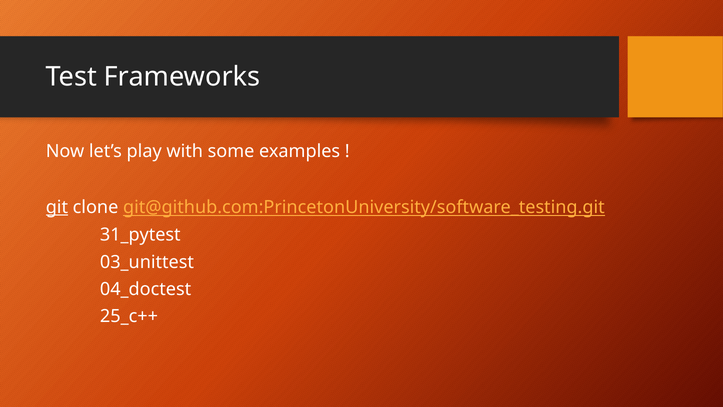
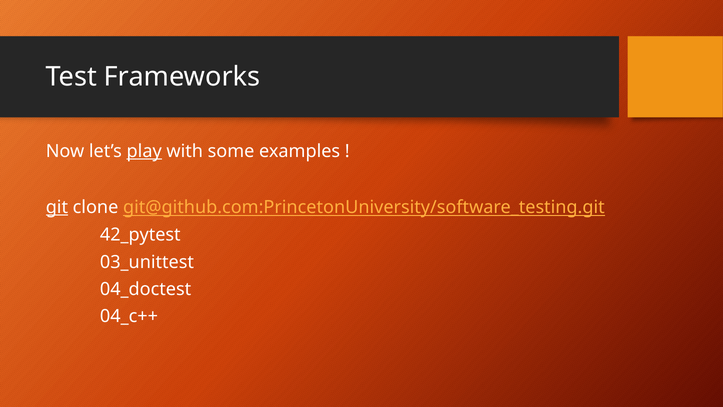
play underline: none -> present
31_pytest: 31_pytest -> 42_pytest
25_c++: 25_c++ -> 04_c++
